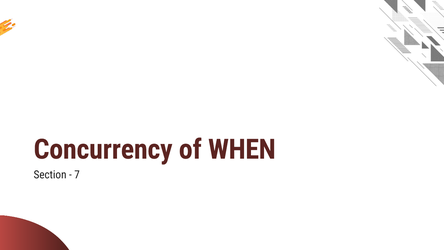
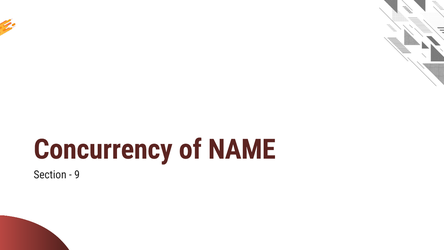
WHEN: WHEN -> NAME
7: 7 -> 9
